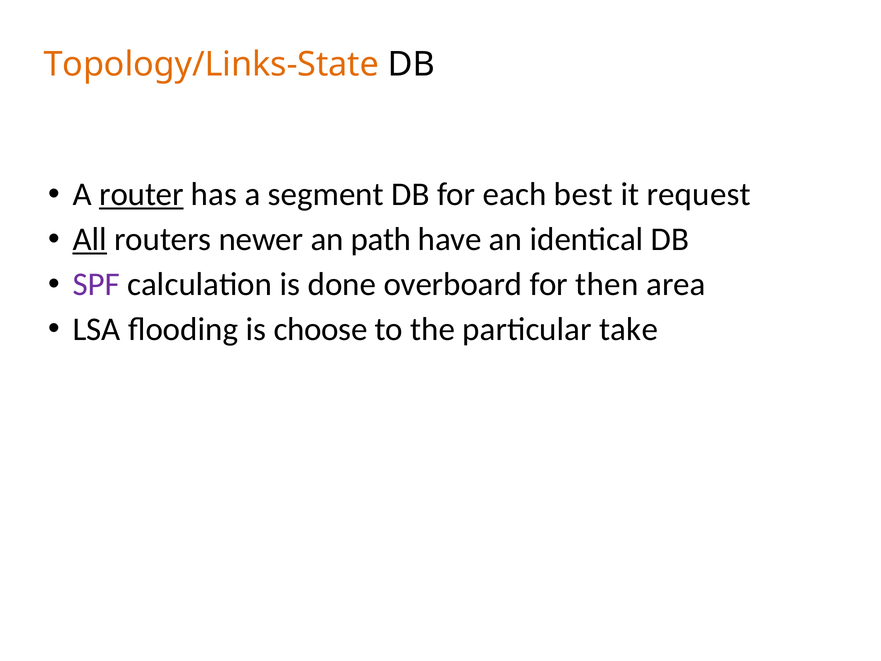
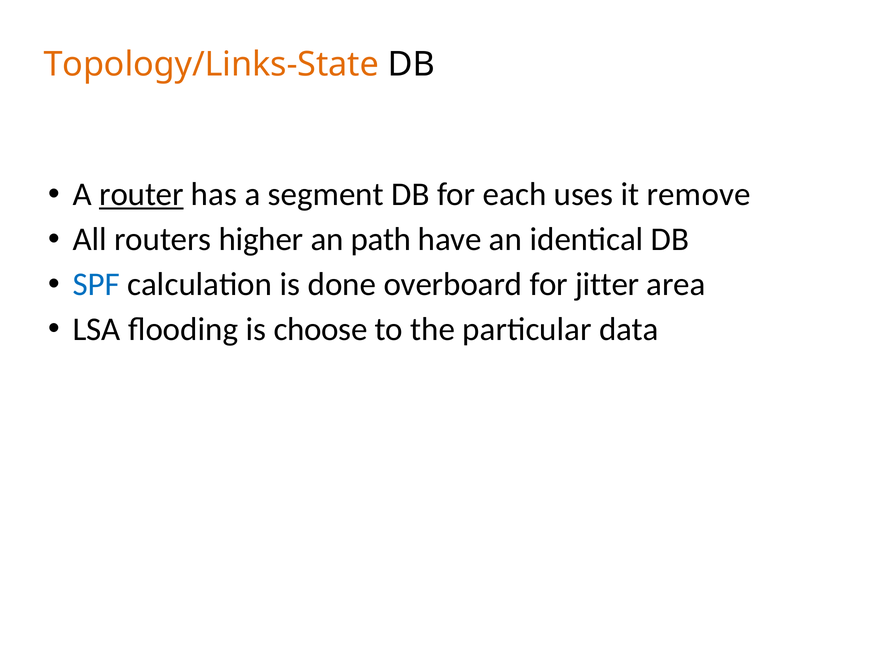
best: best -> uses
request: request -> remove
All underline: present -> none
newer: newer -> higher
SPF colour: purple -> blue
then: then -> jitter
take: take -> data
